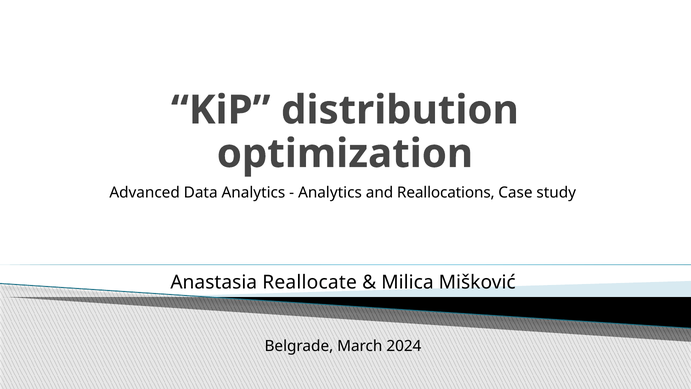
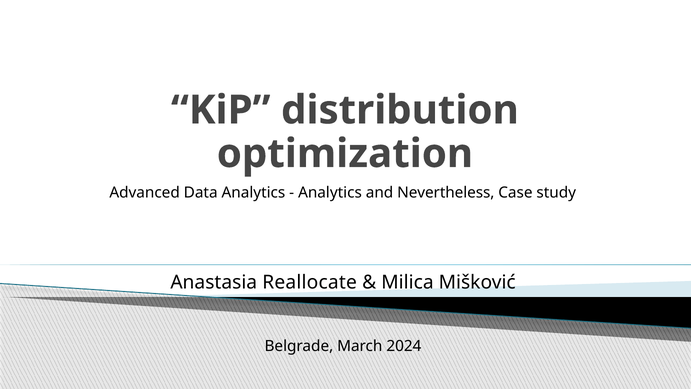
Reallocations: Reallocations -> Nevertheless
